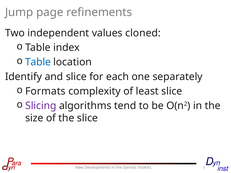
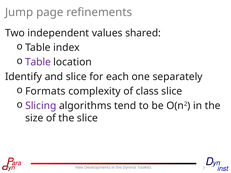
cloned: cloned -> shared
Table at (38, 62) colour: blue -> purple
least: least -> class
